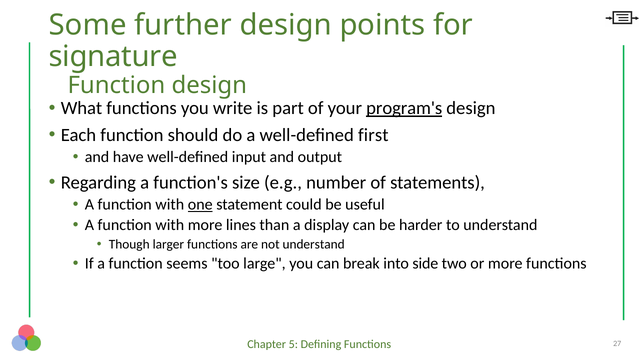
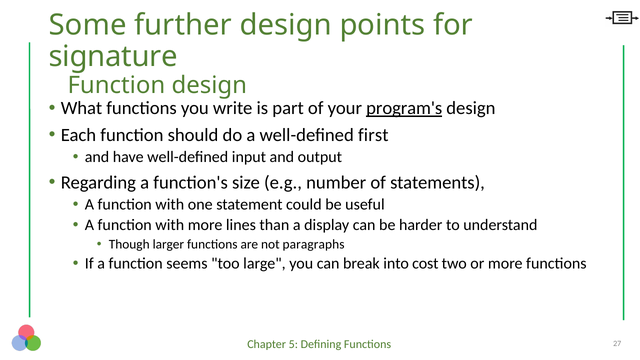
one underline: present -> none
not understand: understand -> paragraphs
side: side -> cost
